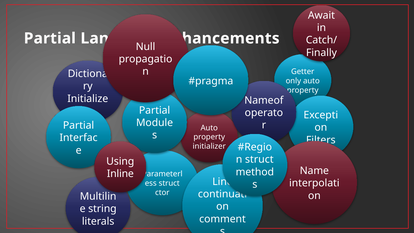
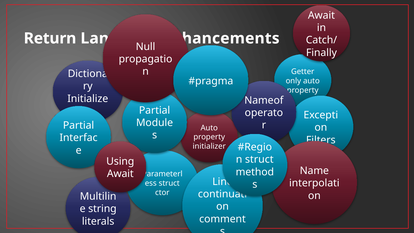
Partial at (50, 38): Partial -> Return
Inline at (120, 174): Inline -> Await
